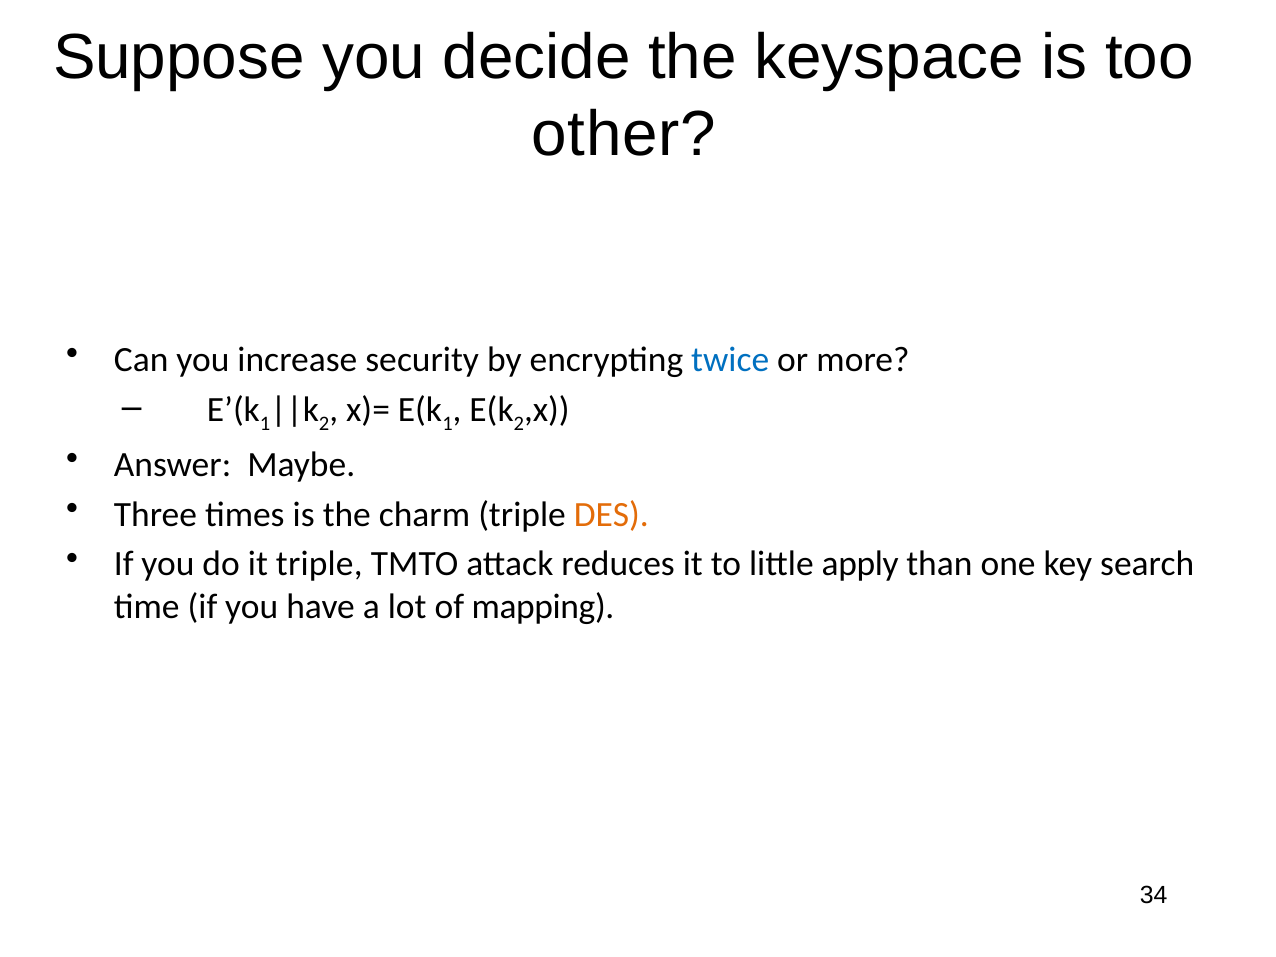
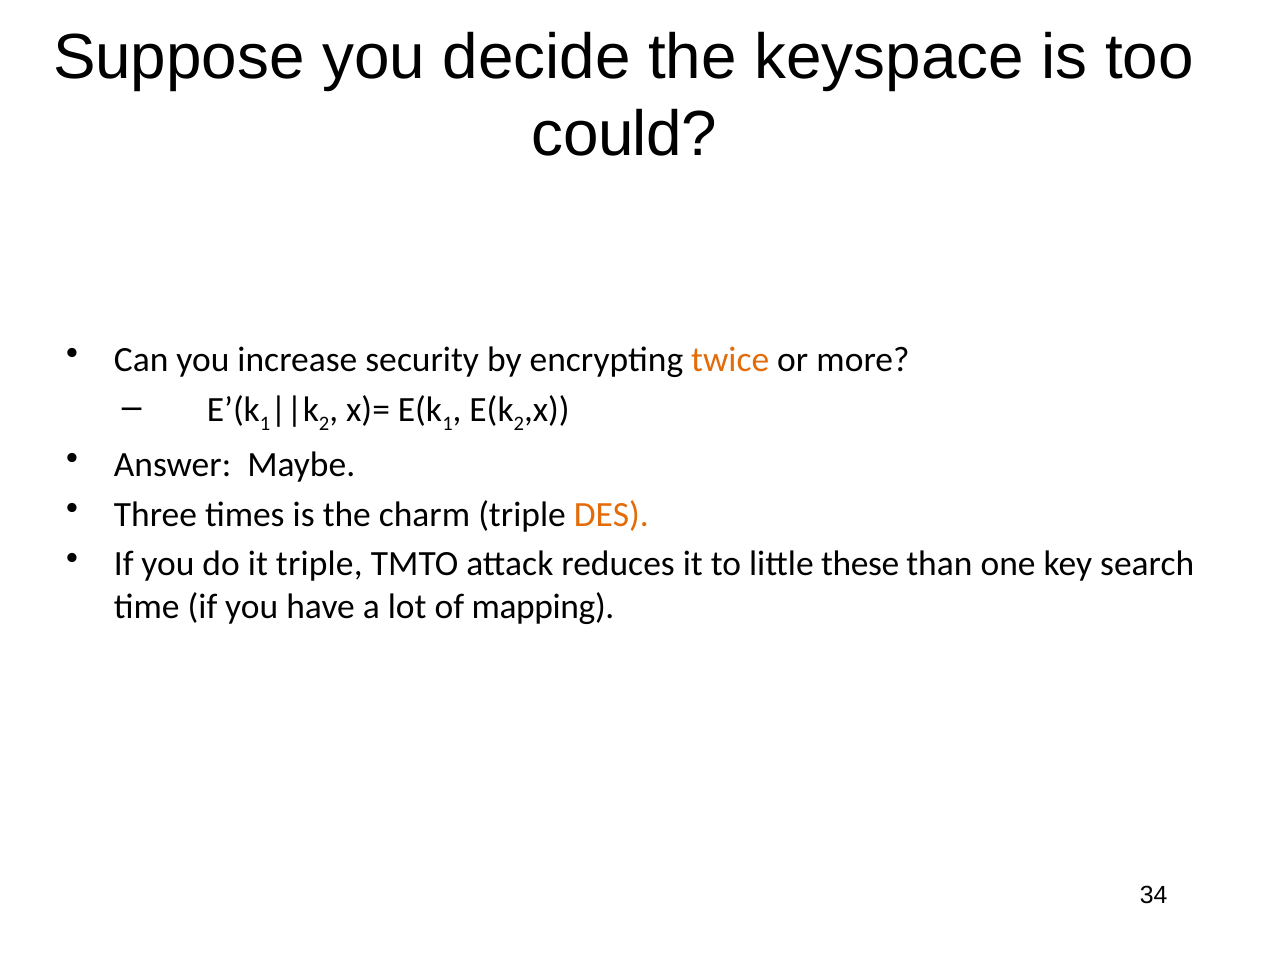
other: other -> could
twice colour: blue -> orange
apply: apply -> these
